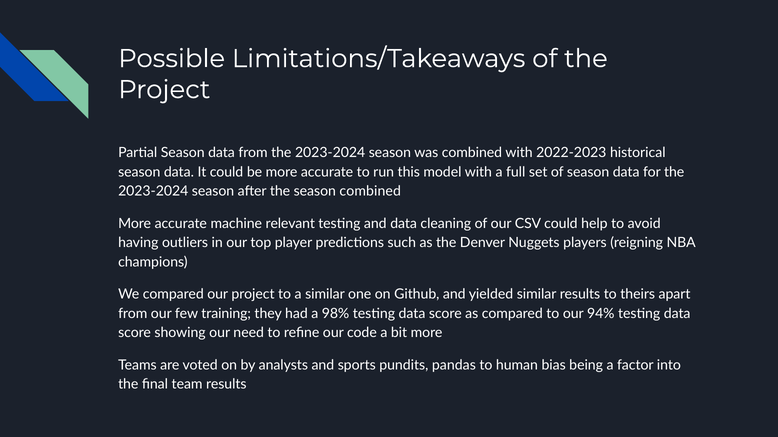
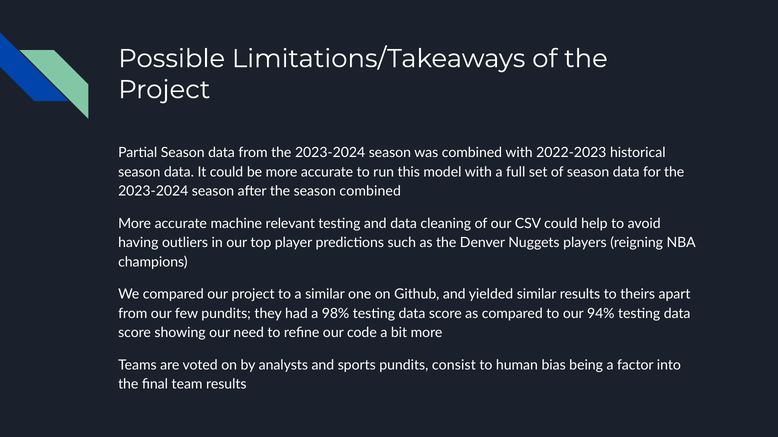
few training: training -> pundits
pandas: pandas -> consist
